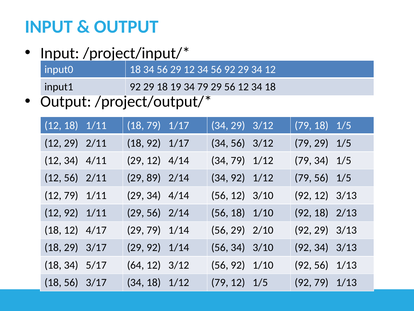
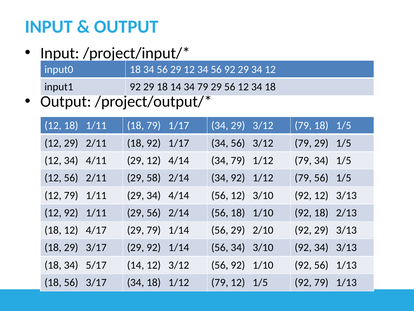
18 19: 19 -> 14
89: 89 -> 58
5/17 64: 64 -> 14
